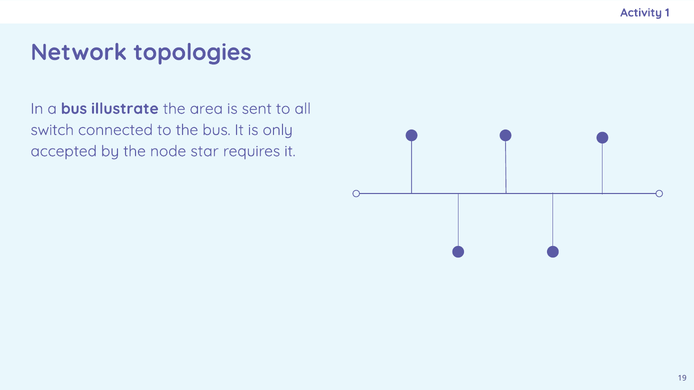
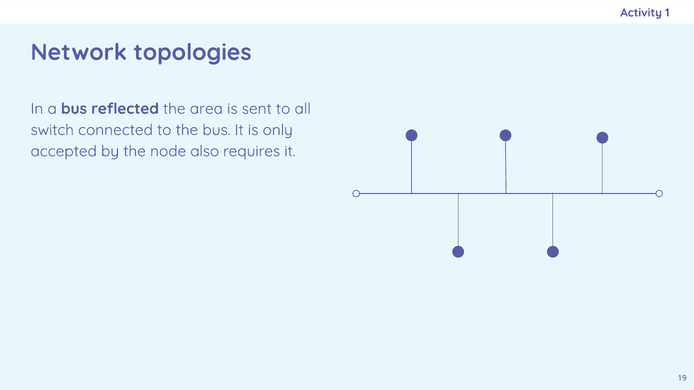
illustrate: illustrate -> reflected
star: star -> also
